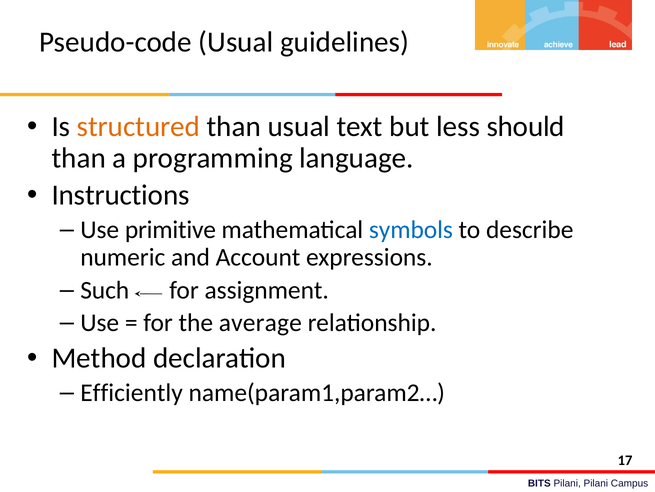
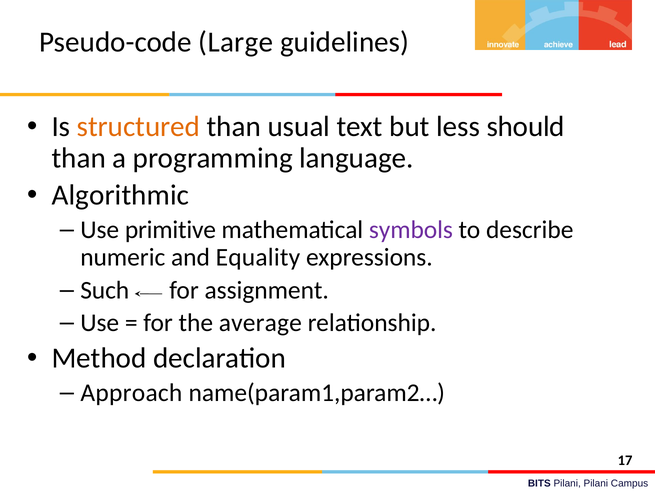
Pseudo-code Usual: Usual -> Large
Instructions: Instructions -> Algorithmic
symbols colour: blue -> purple
Account: Account -> Equality
Efficiently: Efficiently -> Approach
